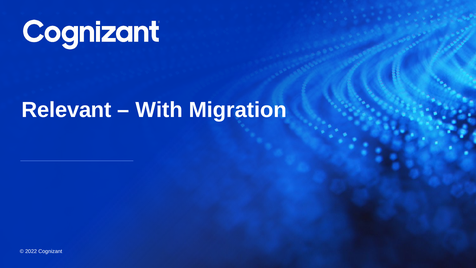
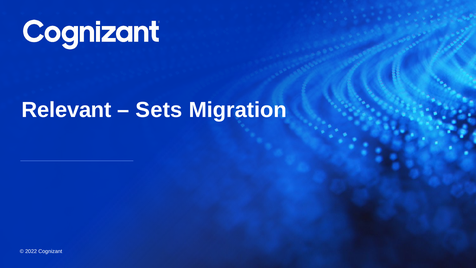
With: With -> Sets
